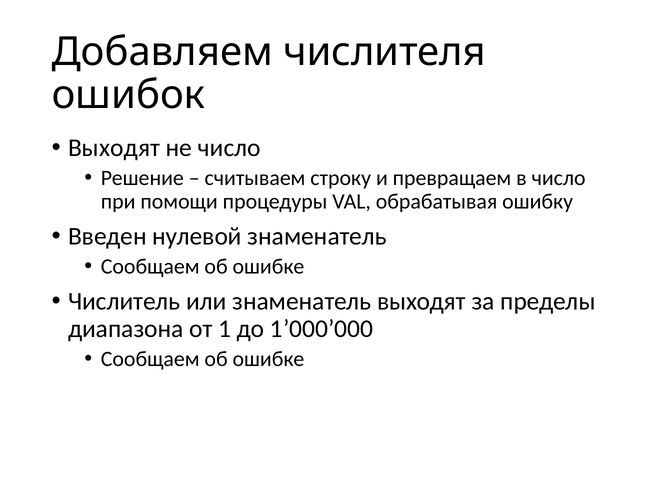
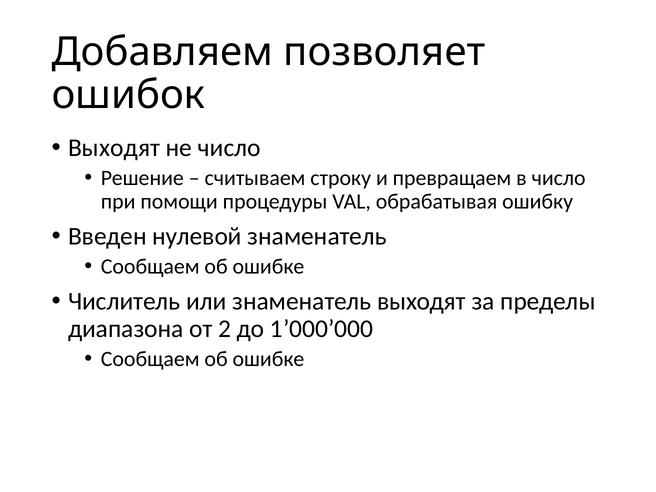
числителя: числителя -> позволяет
1: 1 -> 2
